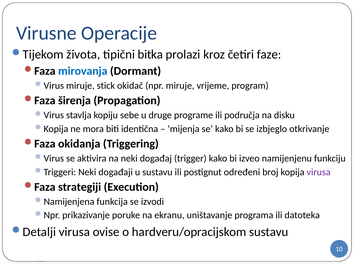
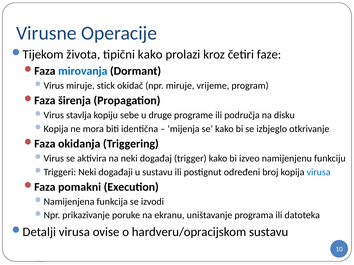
tipični bitka: bitka -> kako
virusa at (319, 172) colour: purple -> blue
strategiji: strategiji -> pomakni
